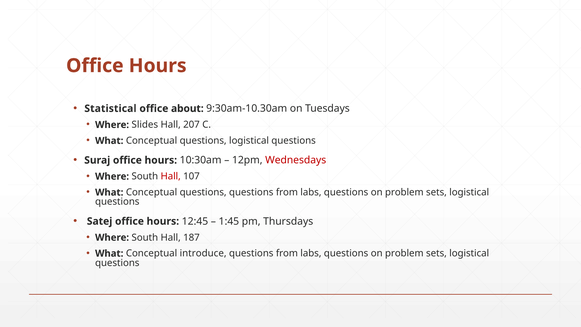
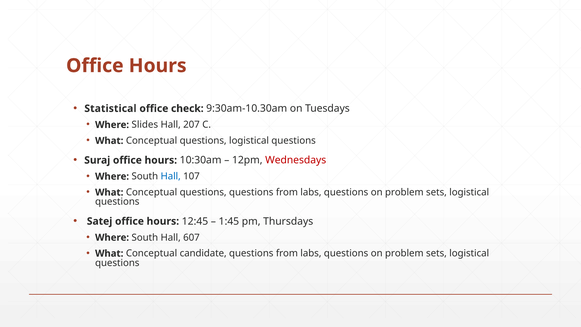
about: about -> check
Hall at (171, 176) colour: red -> blue
187: 187 -> 607
introduce: introduce -> candidate
